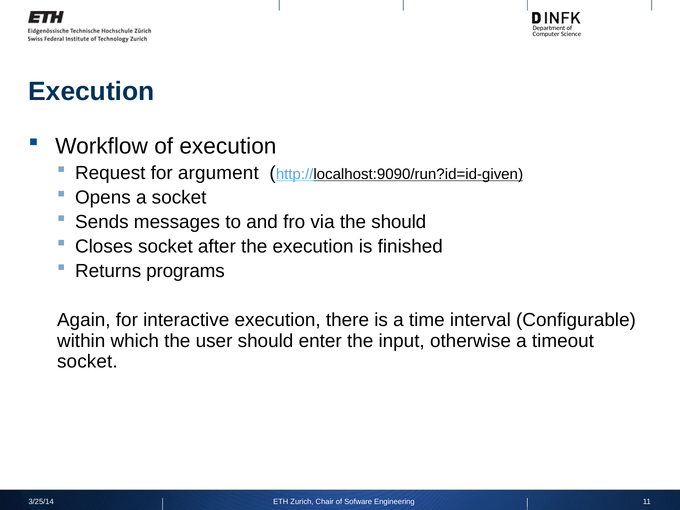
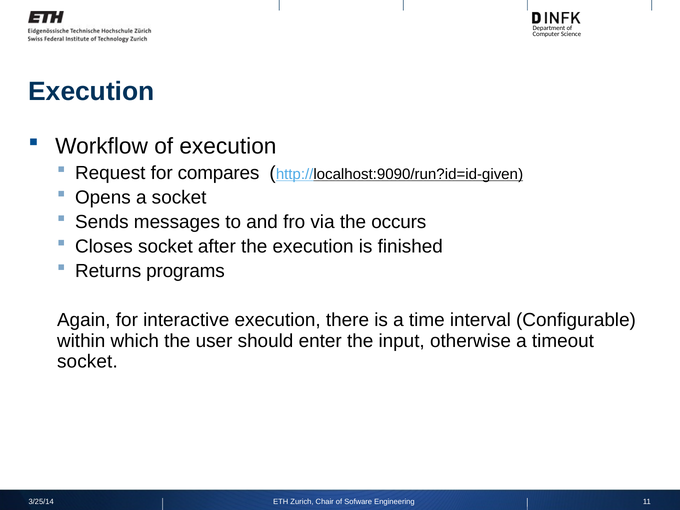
argument: argument -> compares
the should: should -> occurs
